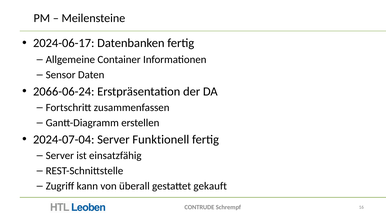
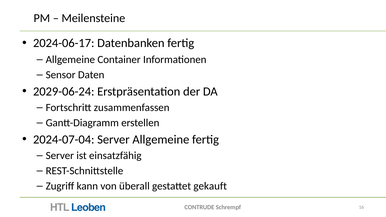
2066-06-24: 2066-06-24 -> 2029-06-24
Server Funktionell: Funktionell -> Allgemeine
